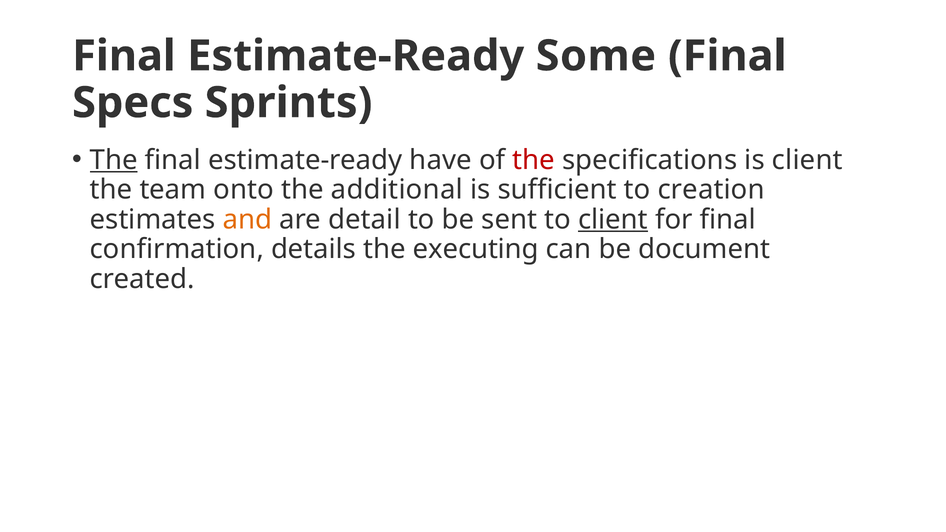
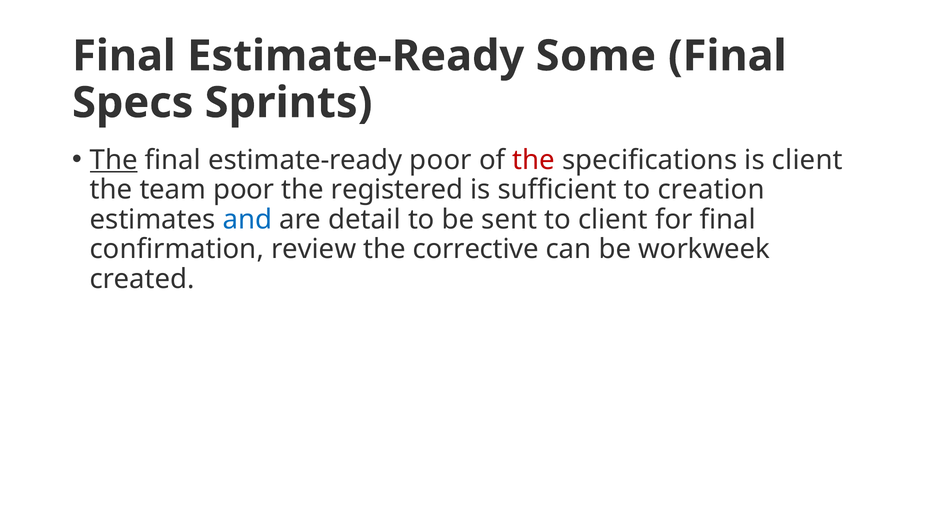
estimate-ready have: have -> poor
team onto: onto -> poor
additional: additional -> registered
and colour: orange -> blue
client at (613, 220) underline: present -> none
details: details -> review
executing: executing -> corrective
document: document -> workweek
